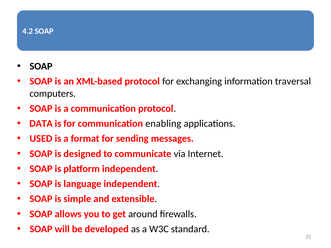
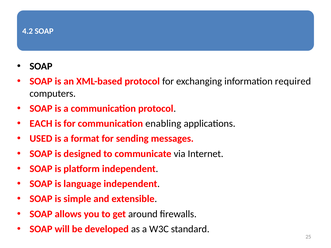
traversal: traversal -> required
DATA: DATA -> EACH
